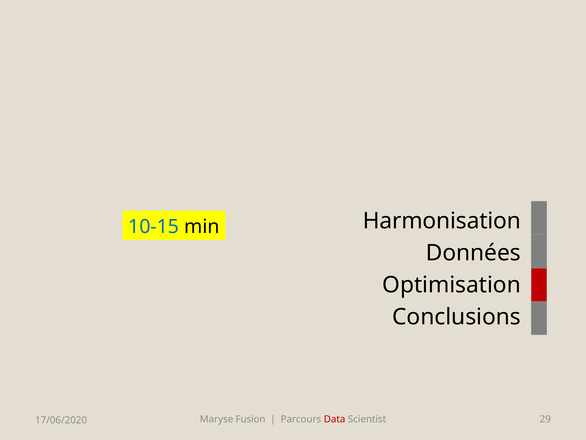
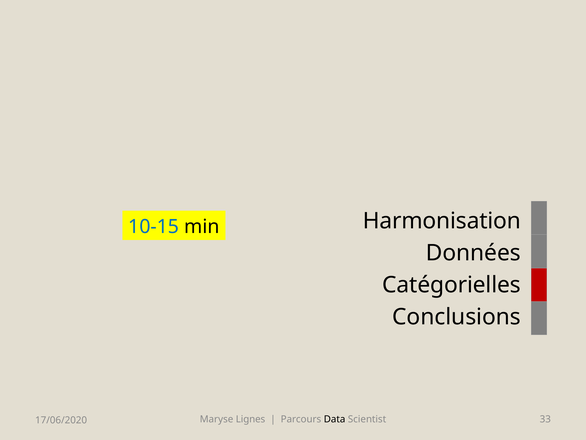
Optimisation: Optimisation -> Catégorielles
Fusion: Fusion -> Lignes
Data colour: red -> black
29: 29 -> 33
